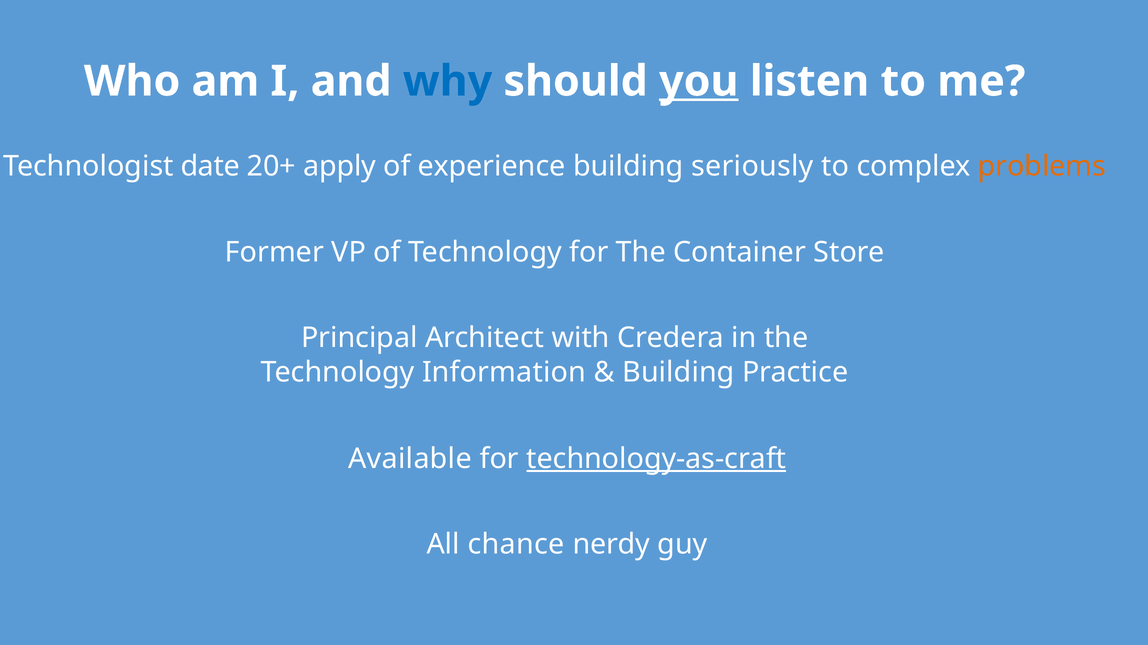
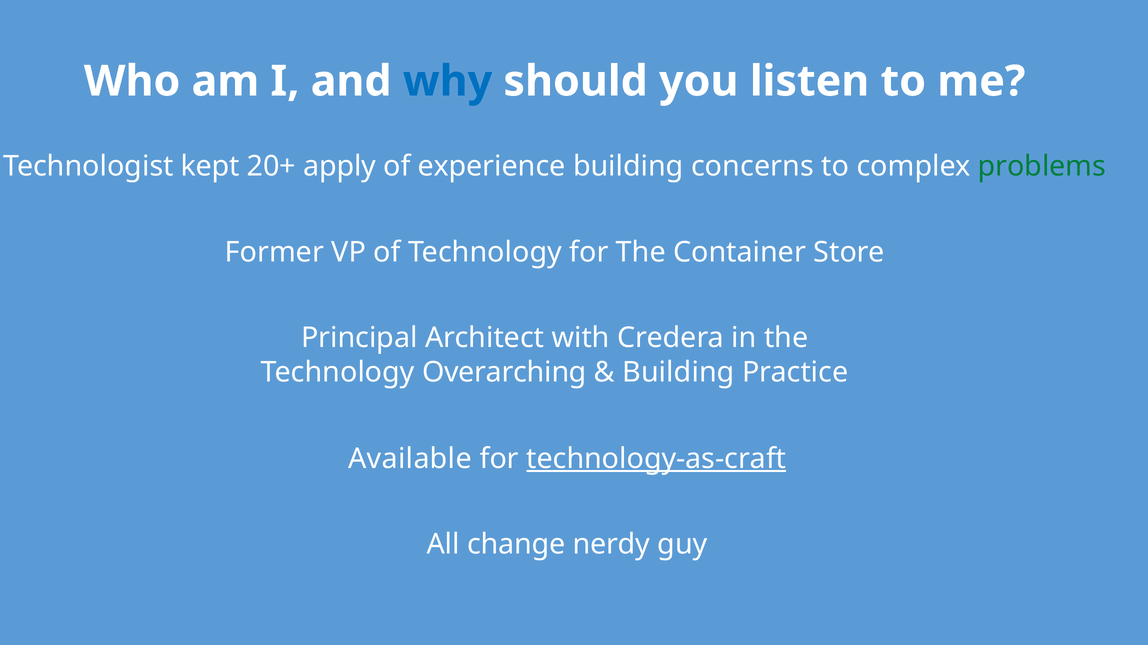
you underline: present -> none
date: date -> kept
seriously: seriously -> concerns
problems colour: orange -> green
Information: Information -> Overarching
chance: chance -> change
